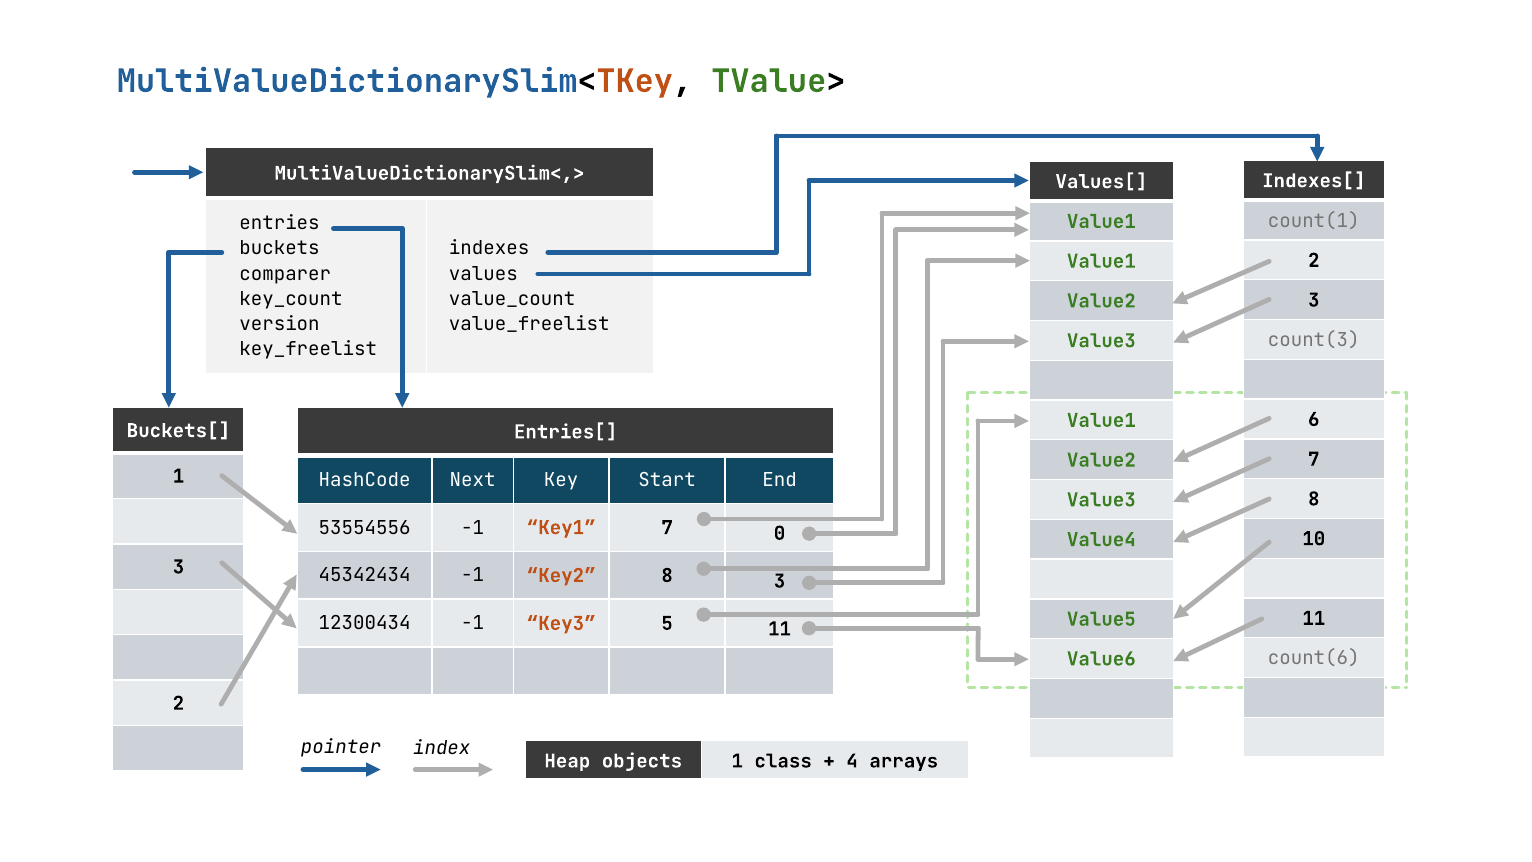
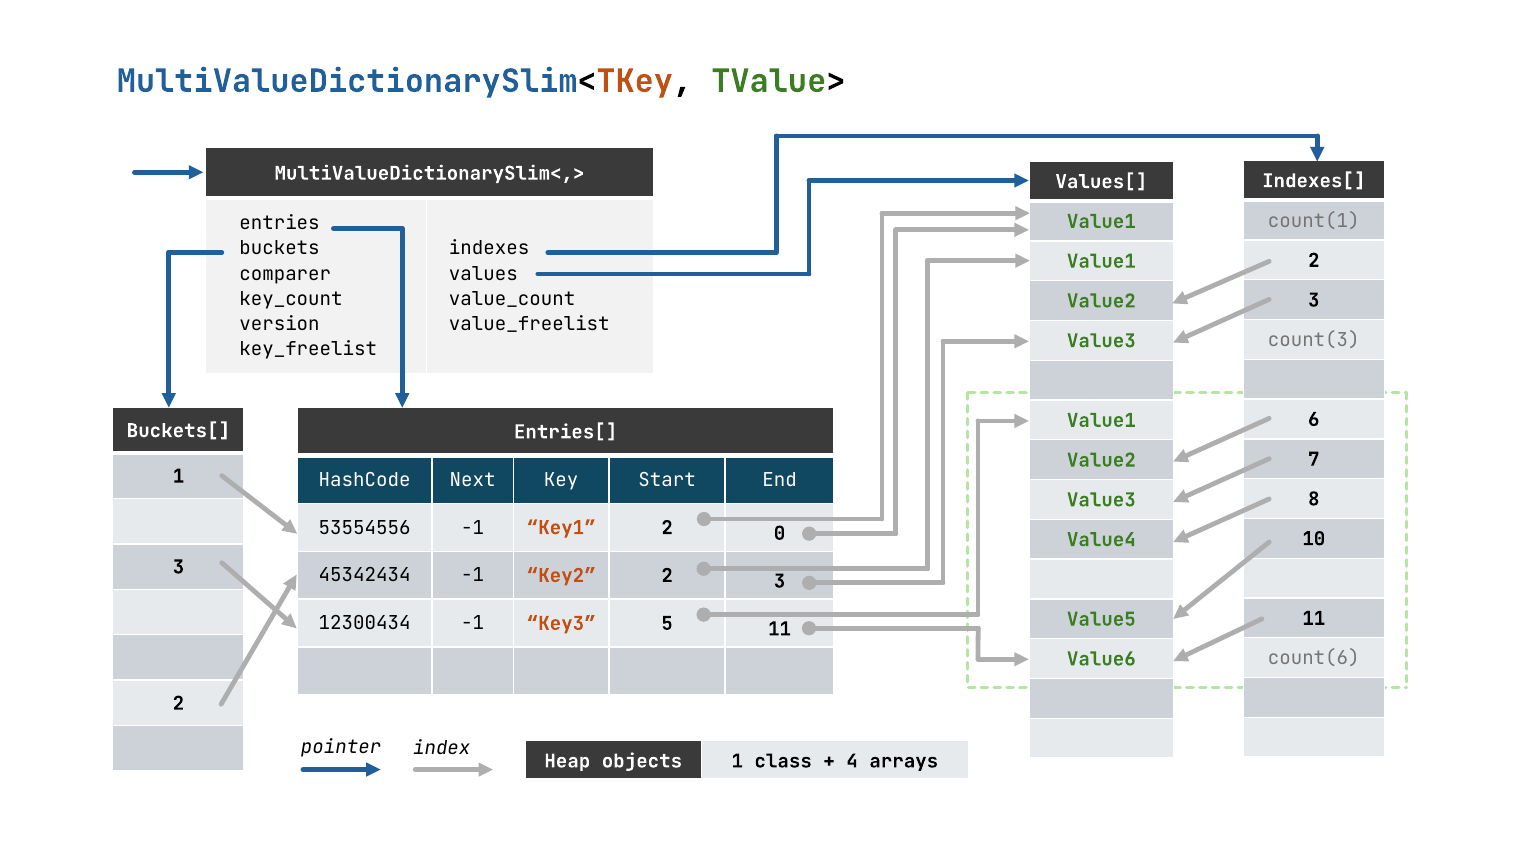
Key1 7: 7 -> 2
Key2 8: 8 -> 2
